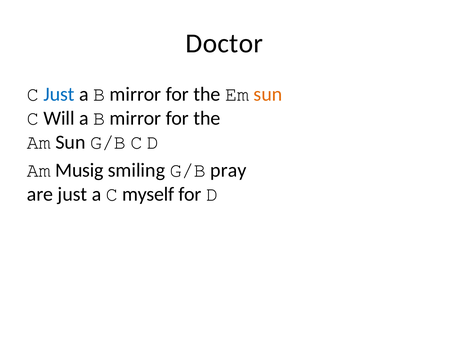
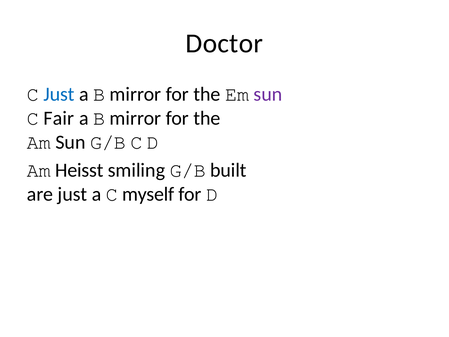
sun at (268, 94) colour: orange -> purple
Will: Will -> Fair
Musig: Musig -> Heisst
pray: pray -> built
